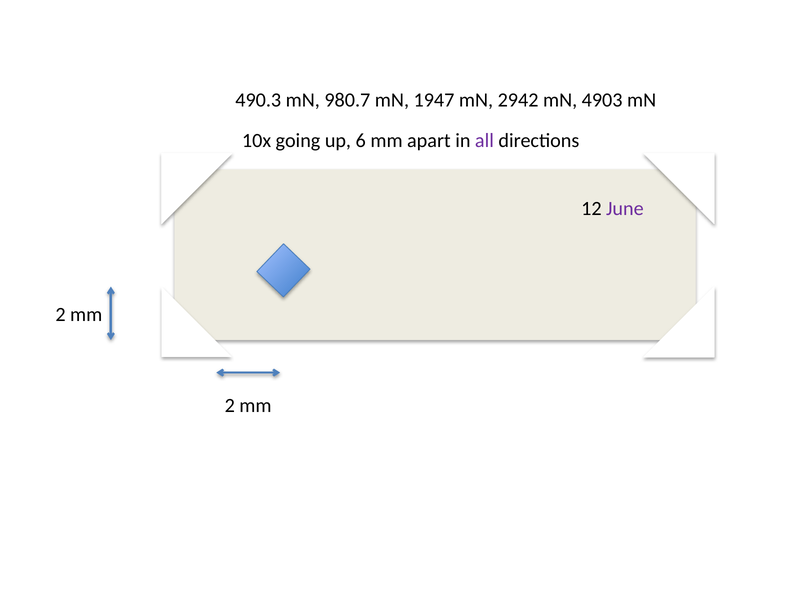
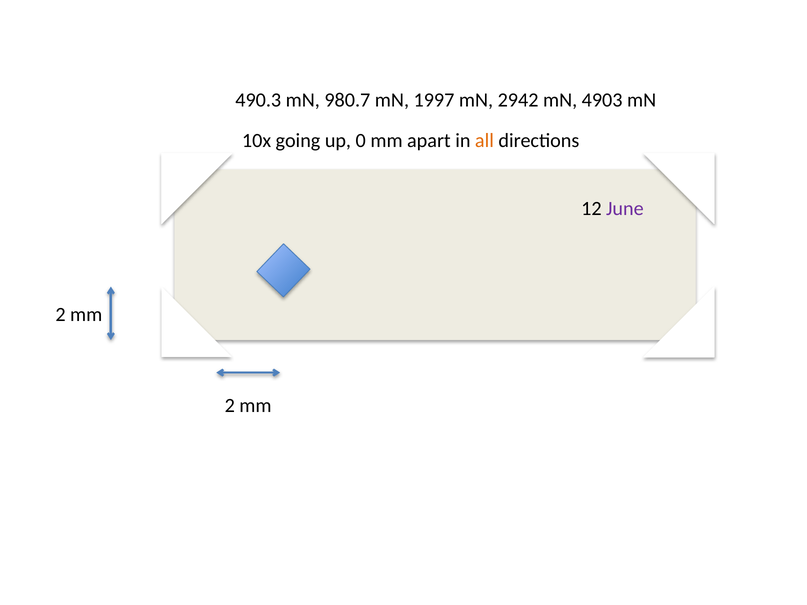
1947: 1947 -> 1997
6: 6 -> 0
all colour: purple -> orange
